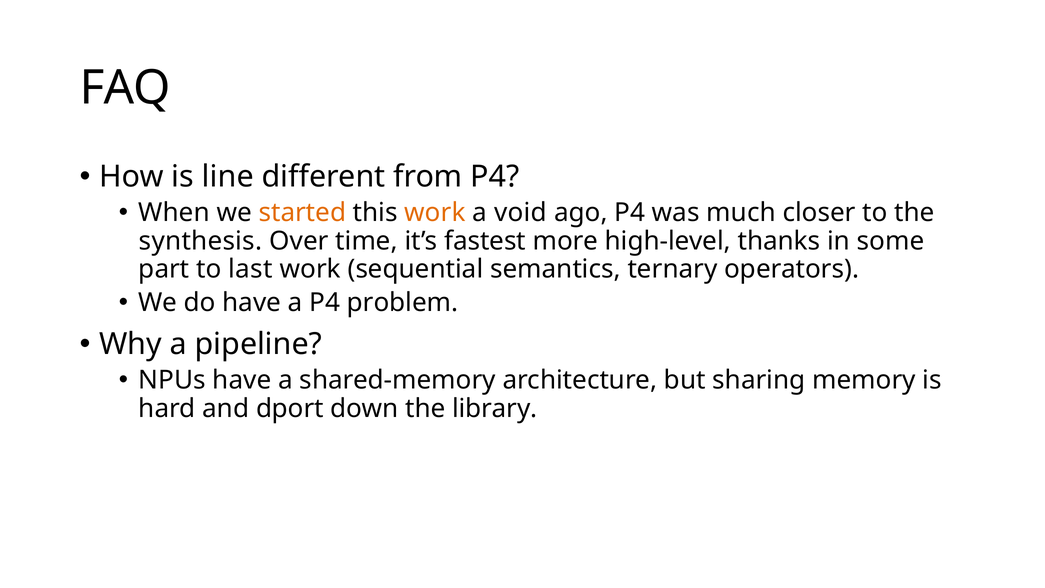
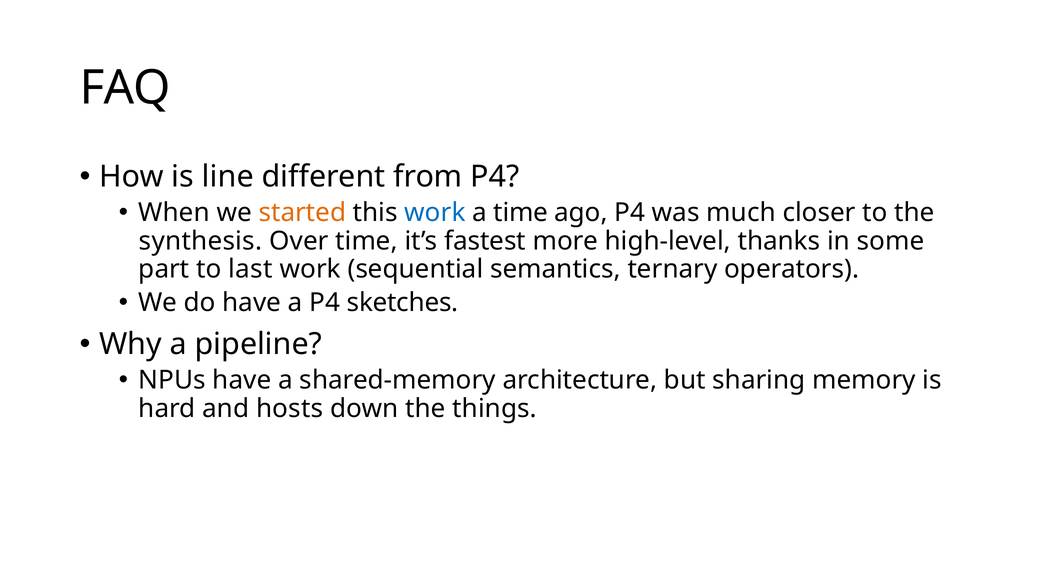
work at (435, 213) colour: orange -> blue
a void: void -> time
problem: problem -> sketches
dport: dport -> hosts
library: library -> things
